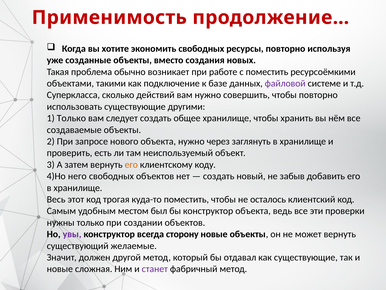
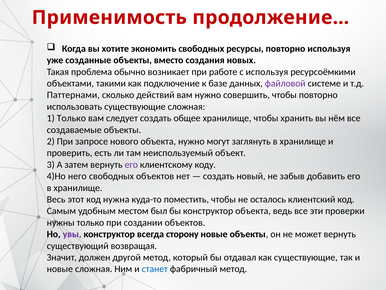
с поместить: поместить -> используя
Суперкласса: Суперкласса -> Паттернами
существующие другими: другими -> сложная
через: через -> могут
его at (131, 164) colour: orange -> purple
трогая: трогая -> нужна
желаемые: желаемые -> возвращая
станет colour: purple -> blue
